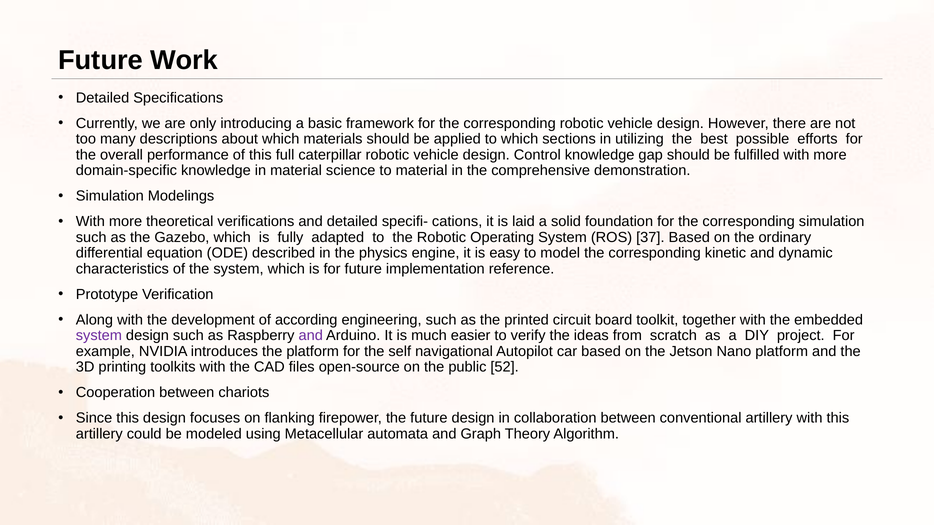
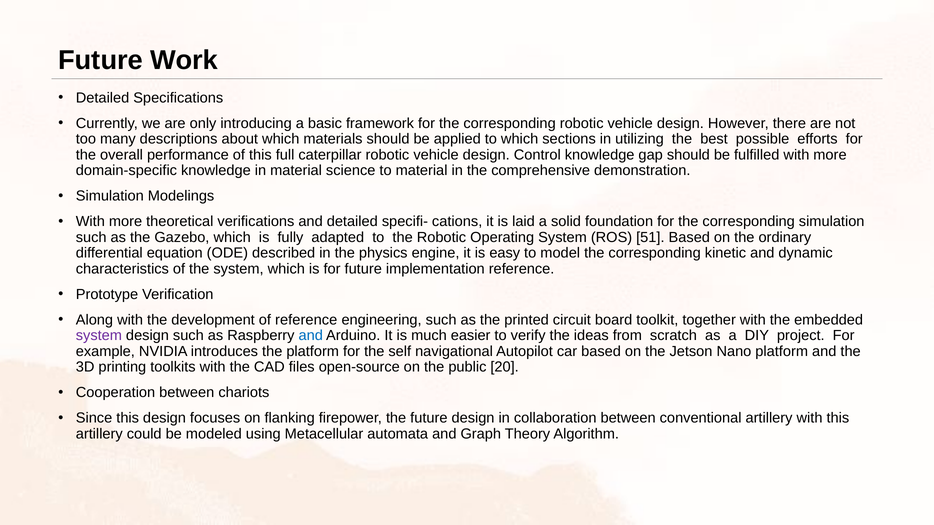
37: 37 -> 51
of according: according -> reference
and at (311, 336) colour: purple -> blue
52: 52 -> 20
